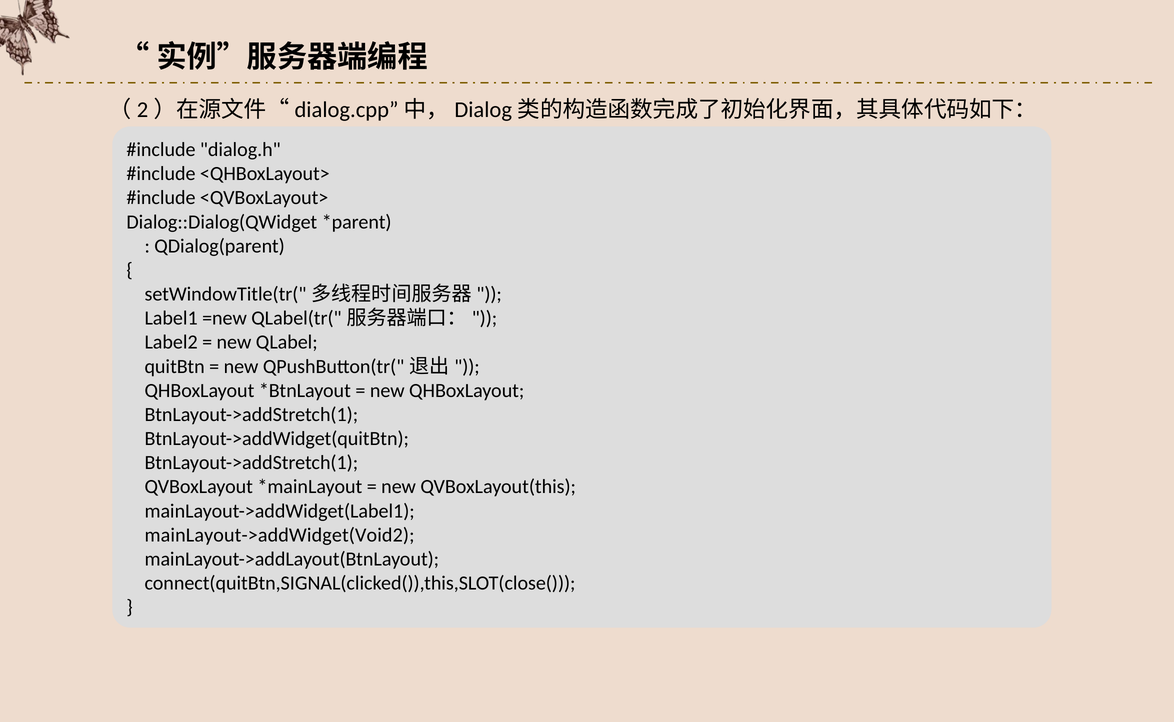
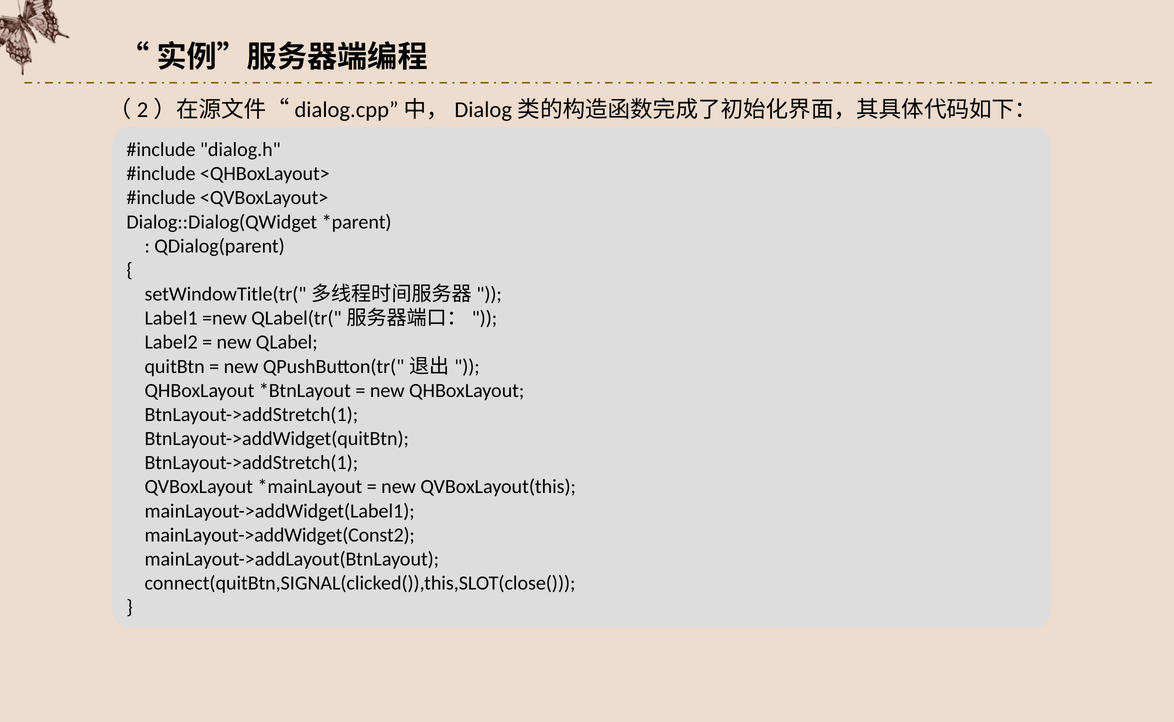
mainLayout->addWidget(Void2: mainLayout->addWidget(Void2 -> mainLayout->addWidget(Const2
